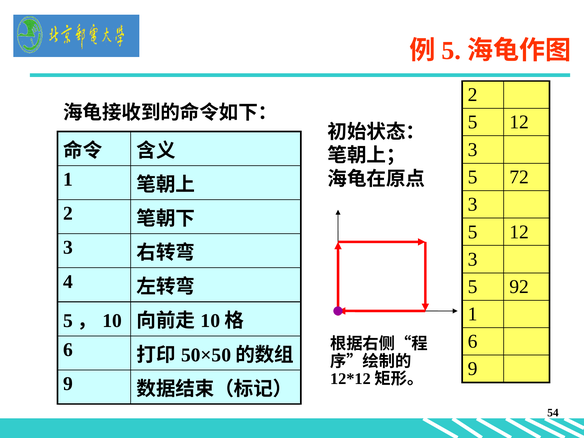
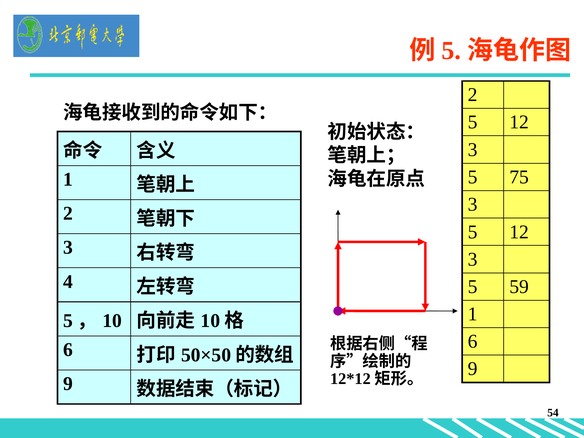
72: 72 -> 75
92: 92 -> 59
